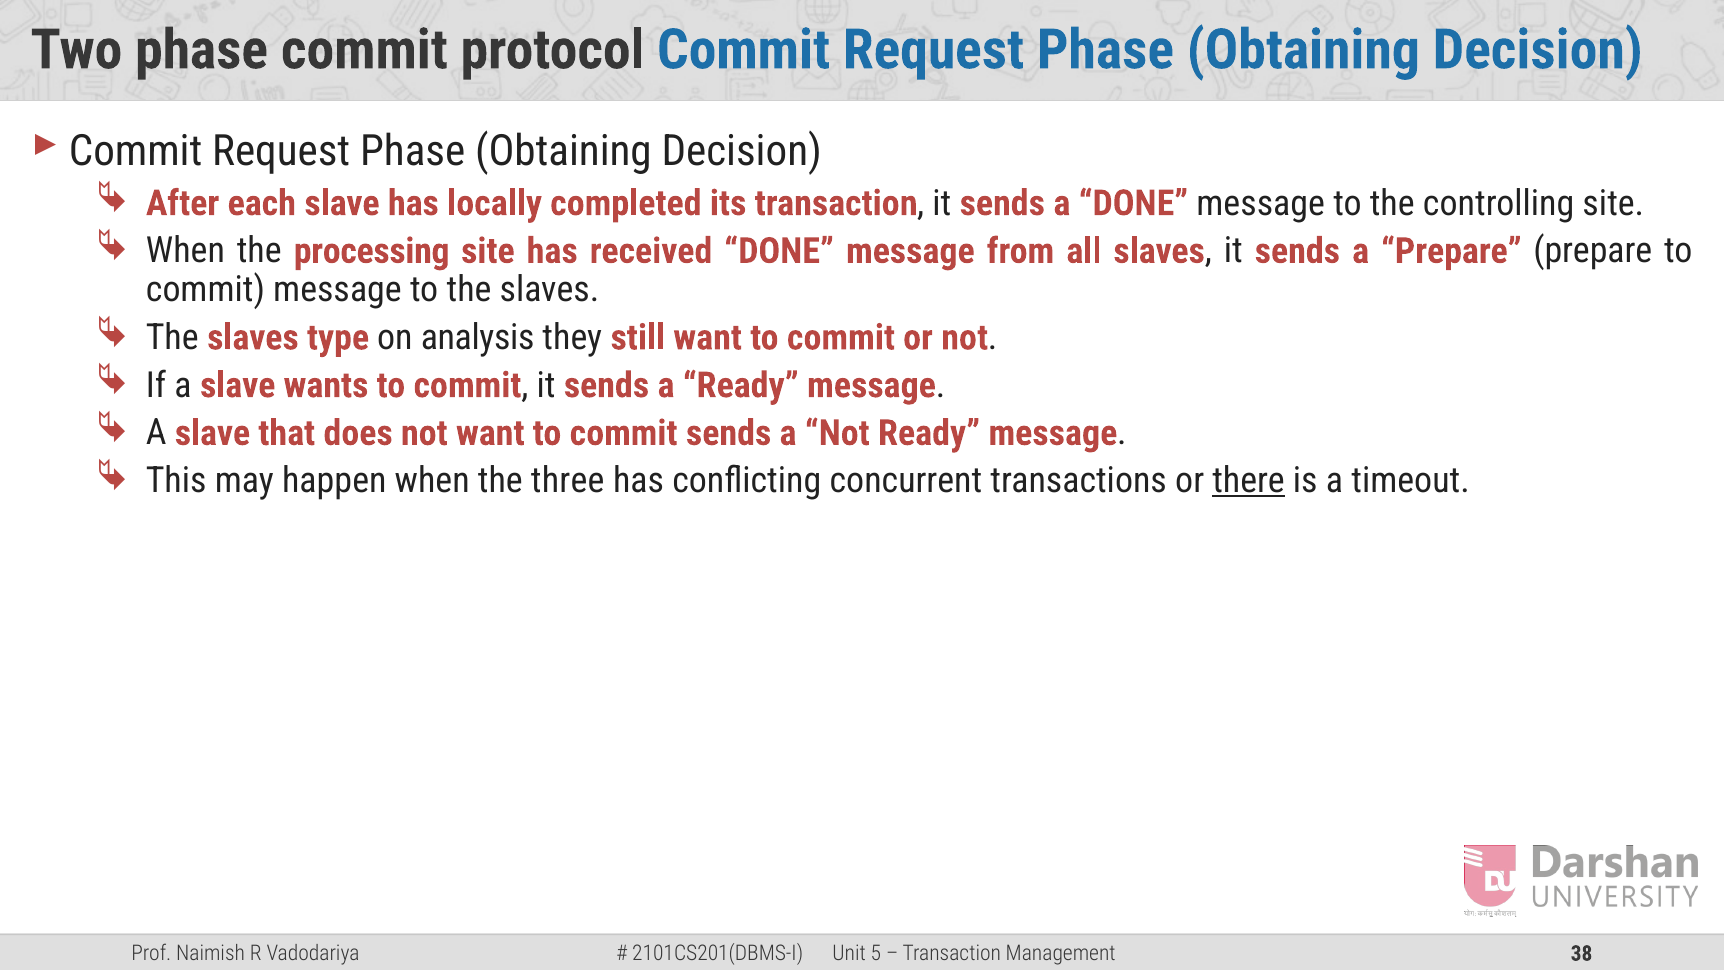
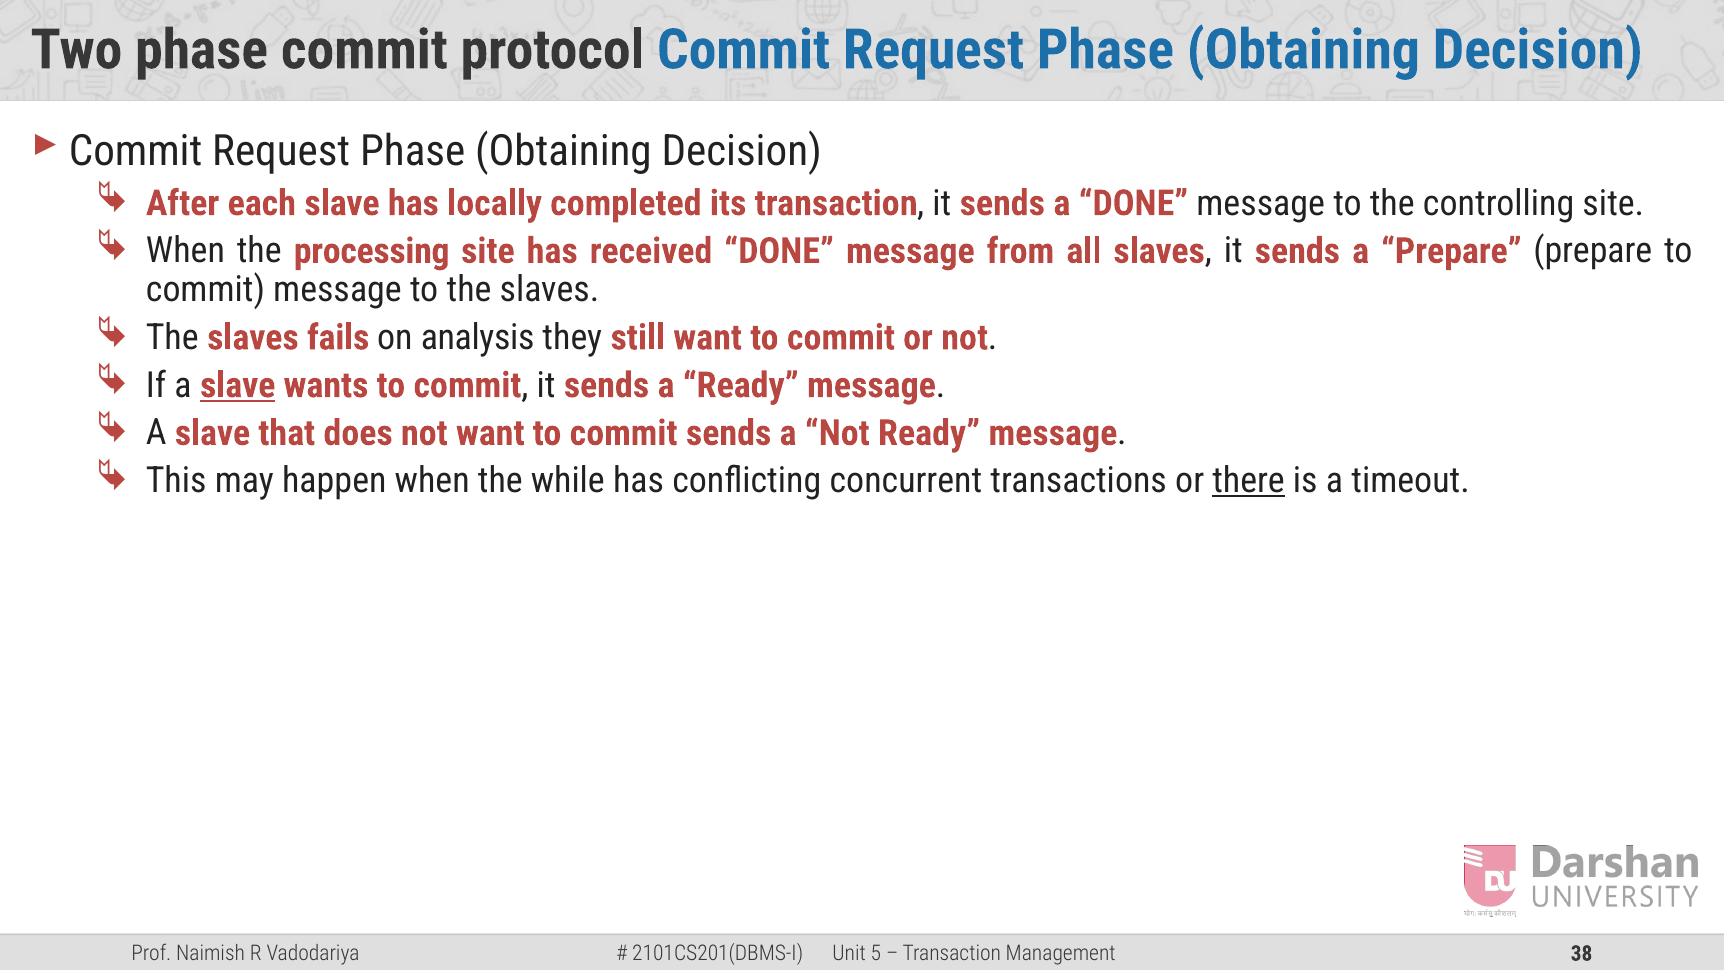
type: type -> fails
slave at (238, 385) underline: none -> present
three: three -> while
